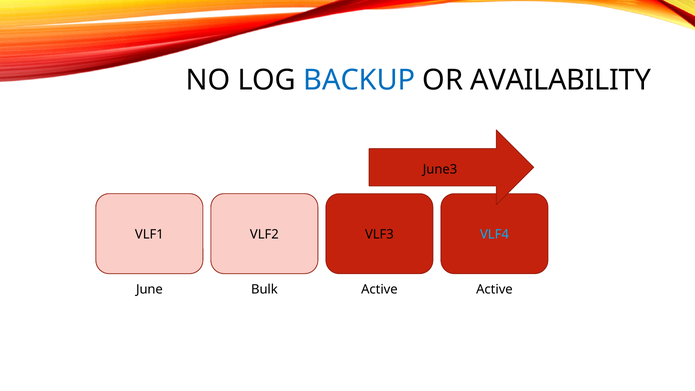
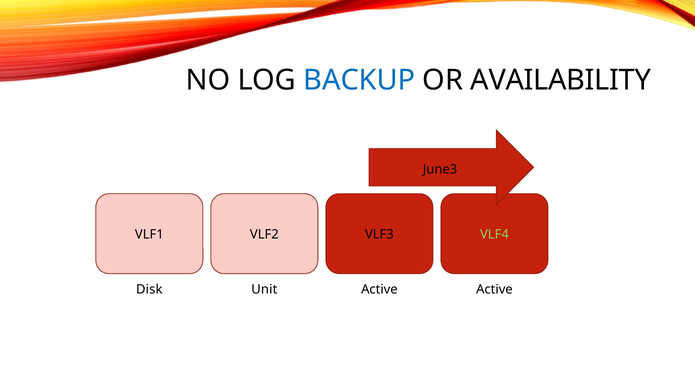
VLF4 colour: light blue -> light green
June: June -> Disk
Bulk: Bulk -> Unit
